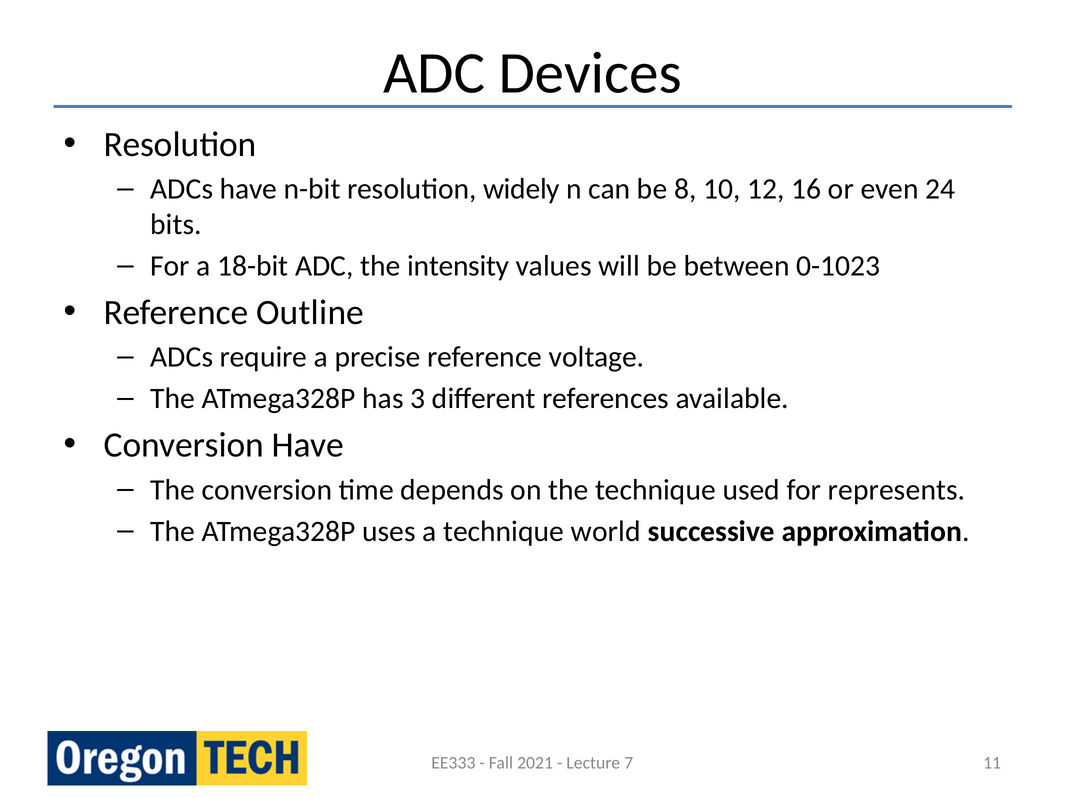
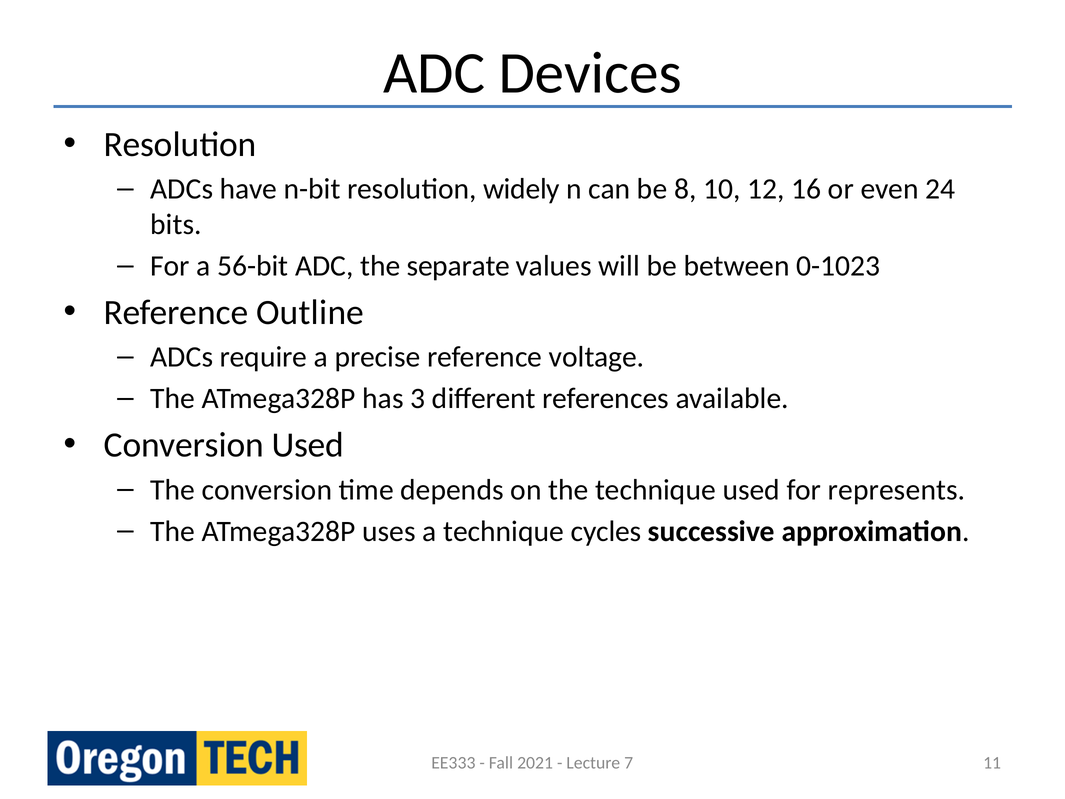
18-bit: 18-bit -> 56-bit
intensity: intensity -> separate
Conversion Have: Have -> Used
world: world -> cycles
